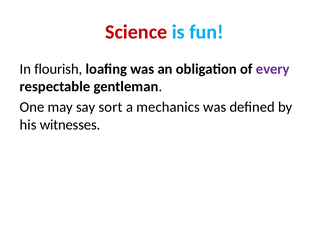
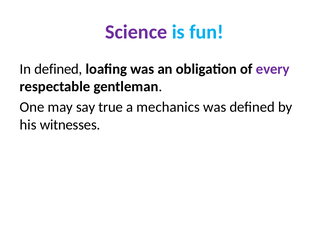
Science colour: red -> purple
In flourish: flourish -> defined
sort: sort -> true
